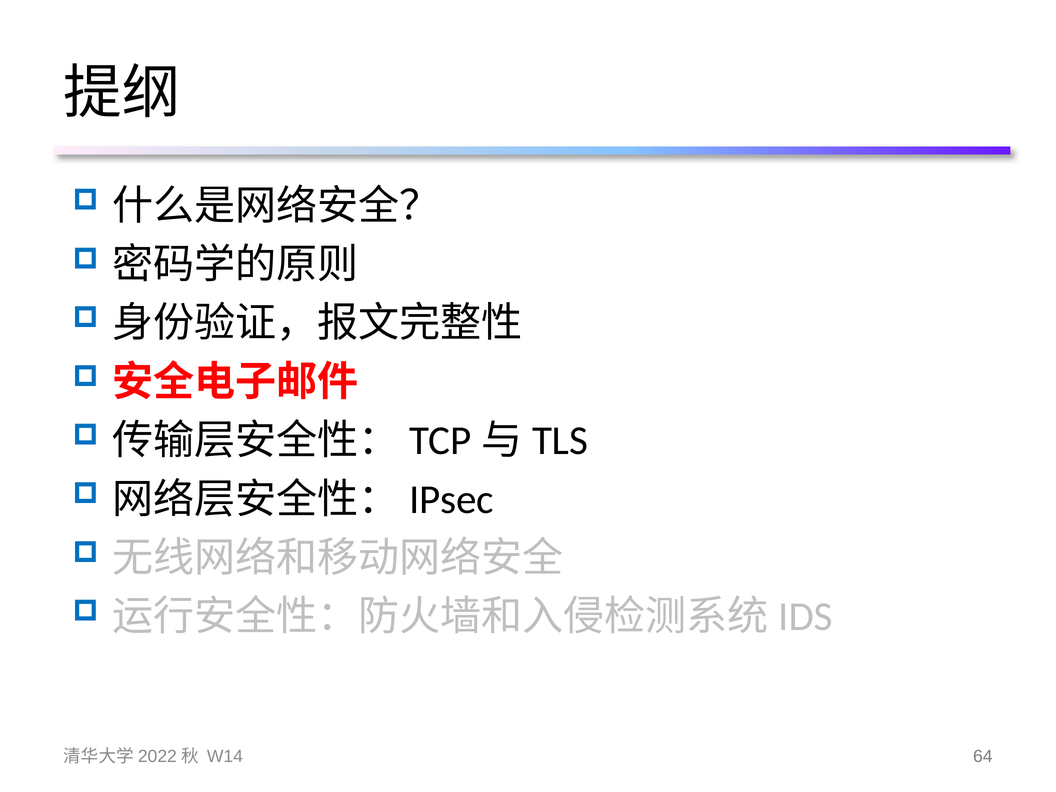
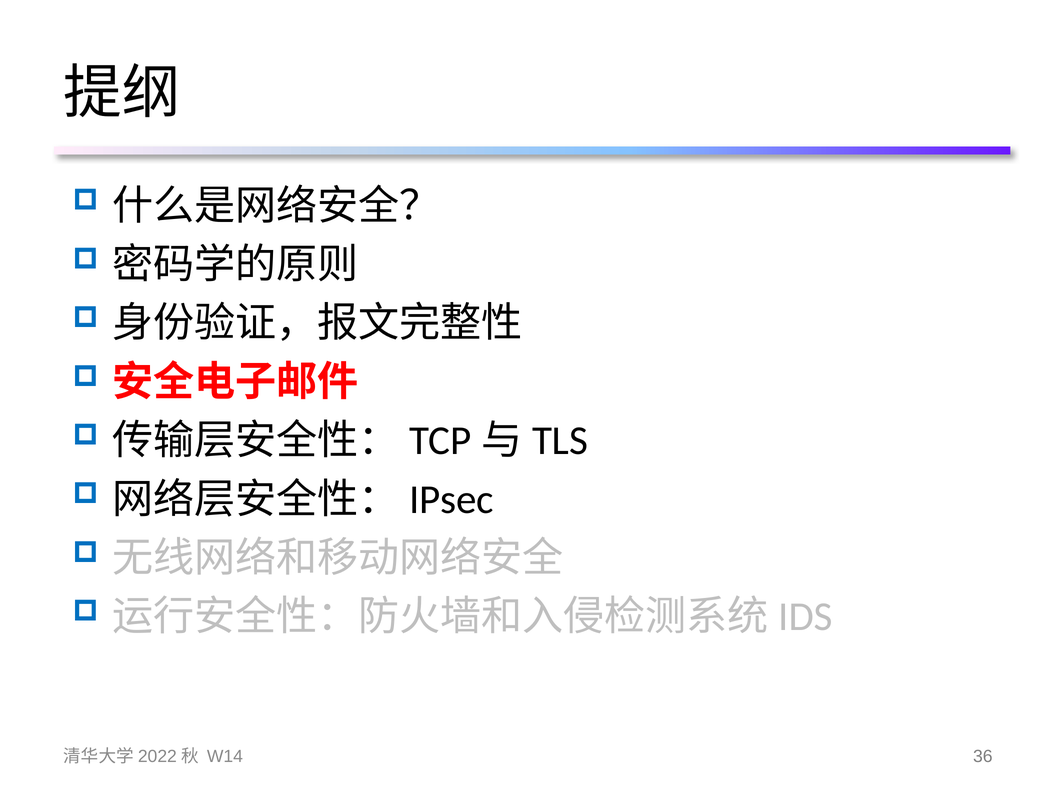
64: 64 -> 36
